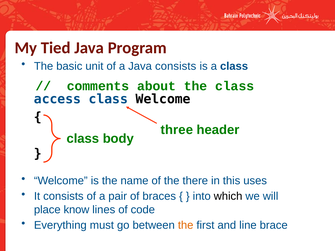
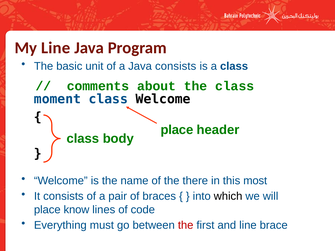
My Tied: Tied -> Line
access: access -> moment
three at (177, 130): three -> place
uses: uses -> most
the at (186, 226) colour: orange -> red
